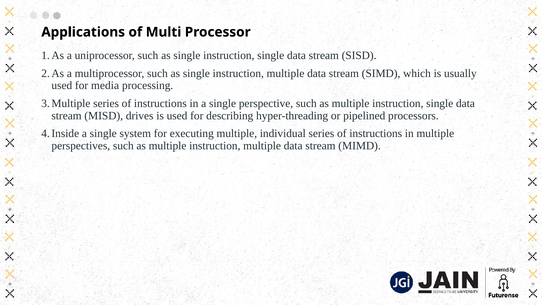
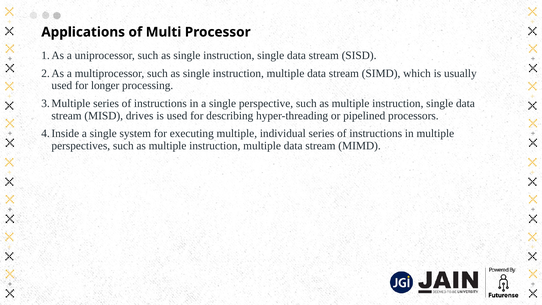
media: media -> longer
